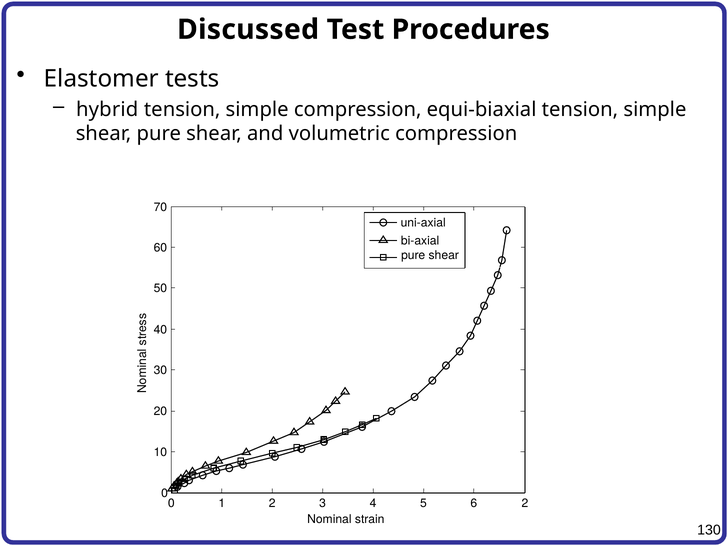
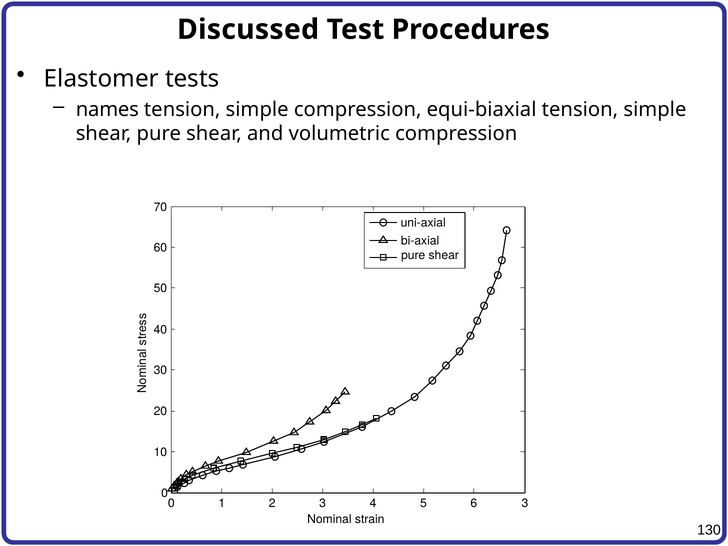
hybrid: hybrid -> names
6 2: 2 -> 3
